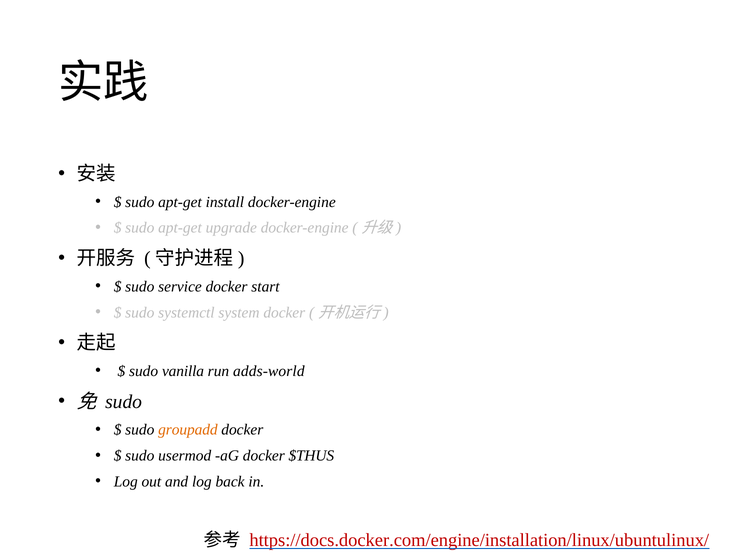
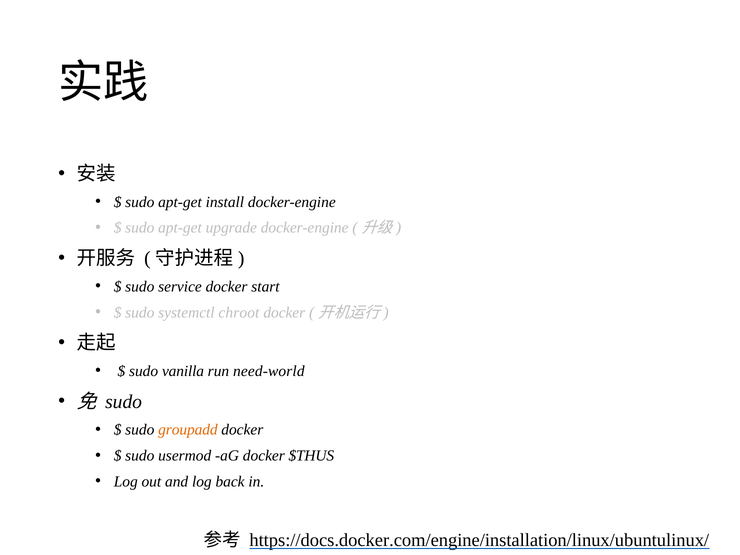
system: system -> chroot
adds-world: adds-world -> need-world
https://docs.docker.com/engine/installation/linux/ubuntulinux/ colour: red -> black
